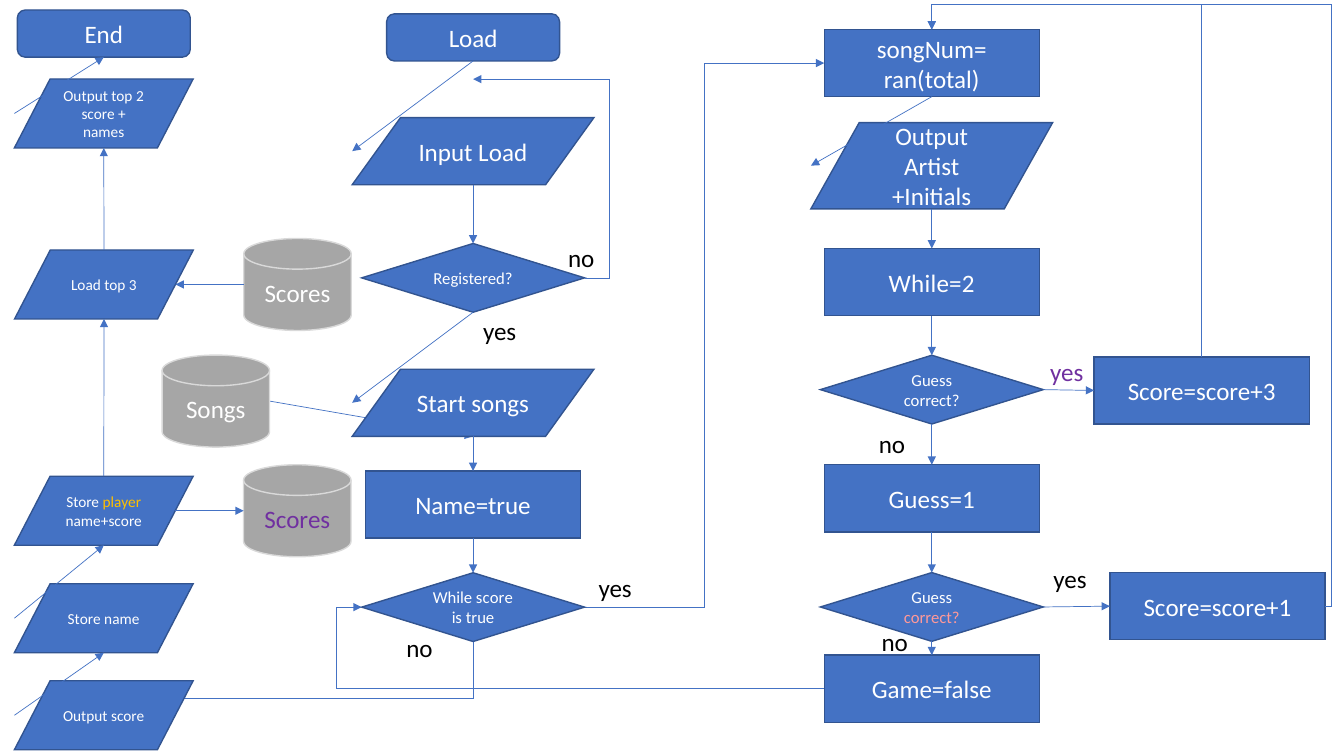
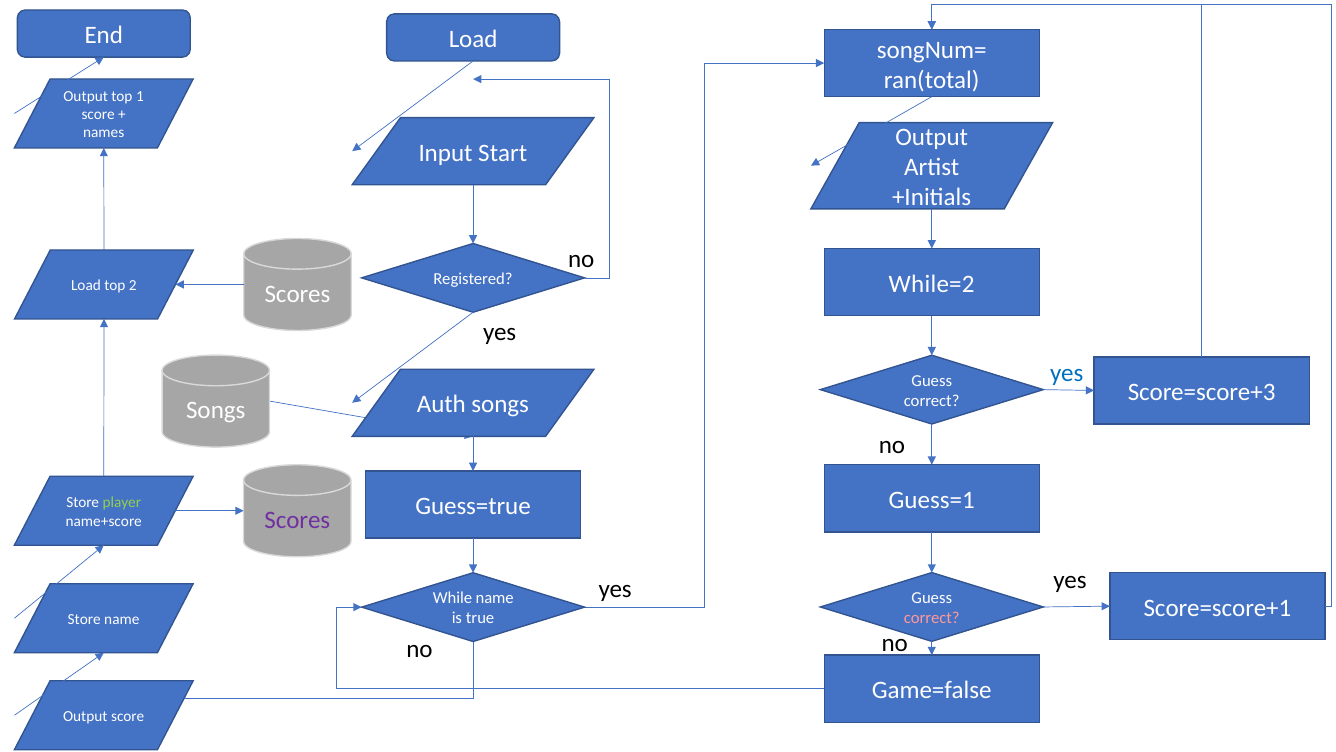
2: 2 -> 1
Input Load: Load -> Start
3: 3 -> 2
yes at (1067, 373) colour: purple -> blue
Start: Start -> Auth
Name=true: Name=true -> Guess=true
player colour: yellow -> light green
While score: score -> name
